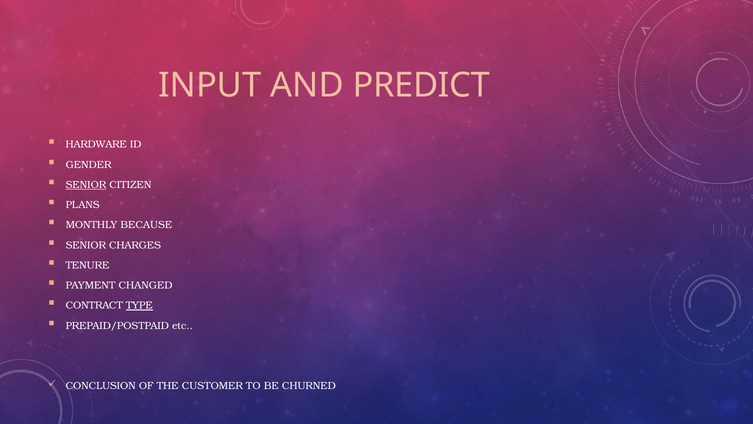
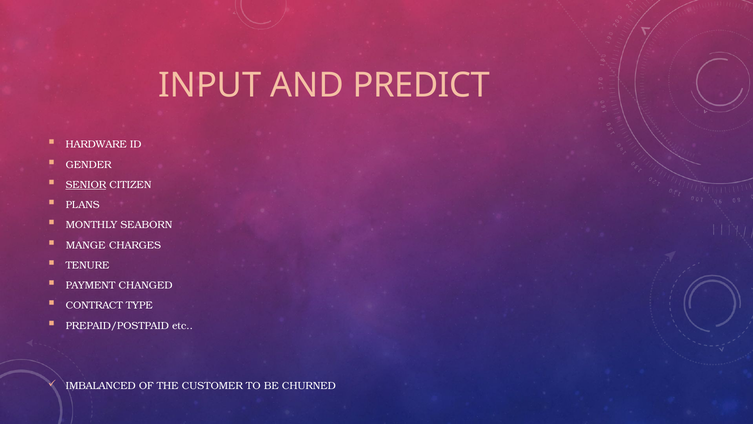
BECAUSE: BECAUSE -> SEABORN
SENIOR at (86, 245): SENIOR -> MANGE
TYPE underline: present -> none
CONCLUSION: CONCLUSION -> IMBALANCED
